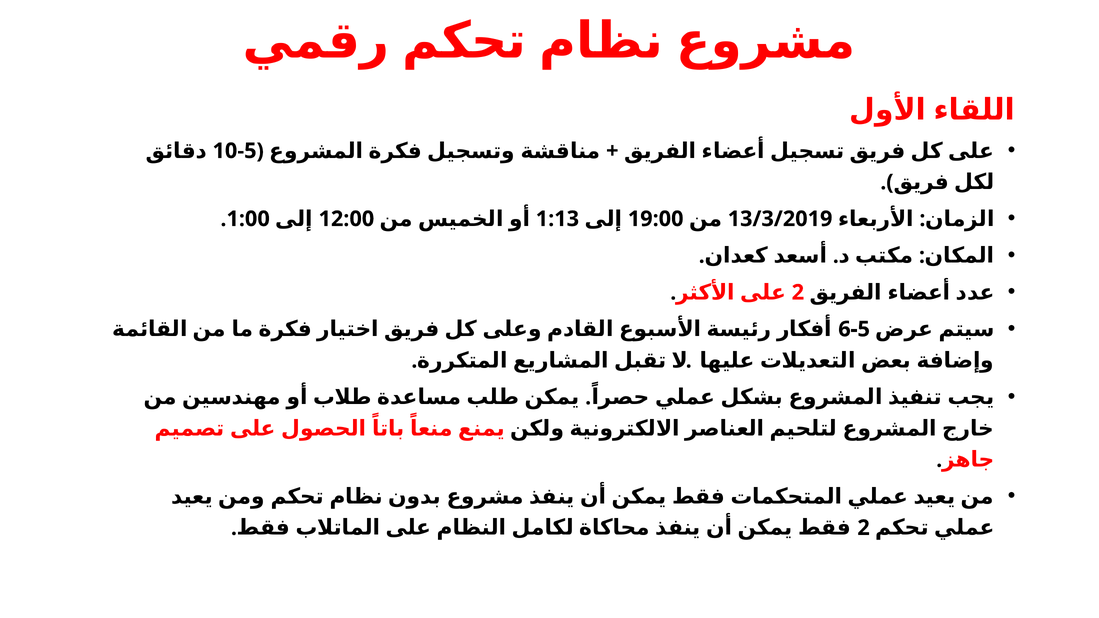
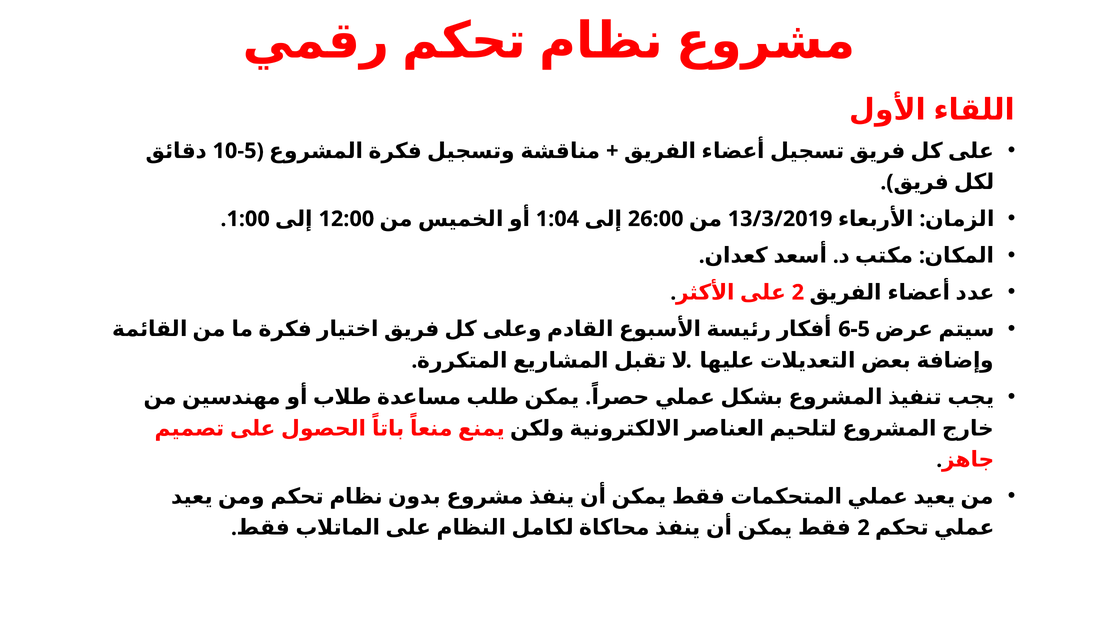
1:13: 1:13 -> 1:04
19:00: 19:00 -> 26:00
